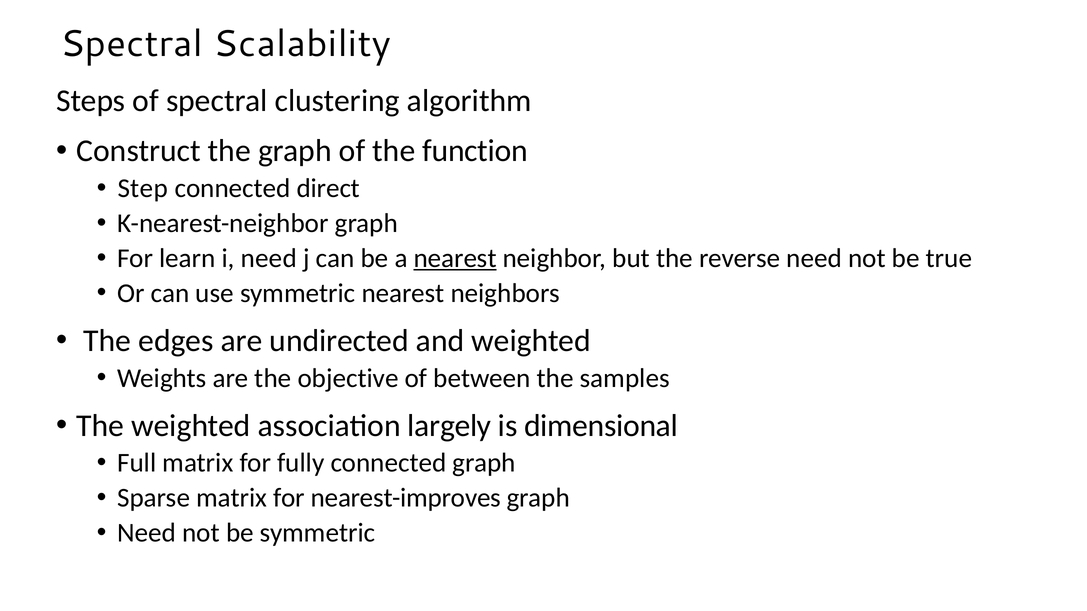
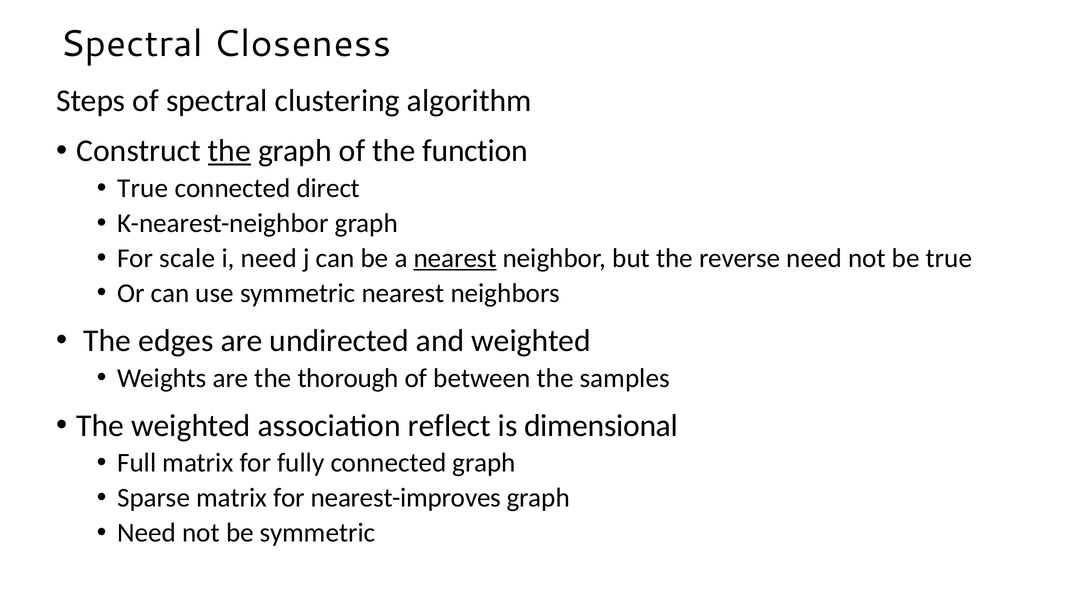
Scalability: Scalability -> Closeness
the at (229, 151) underline: none -> present
Step at (143, 188): Step -> True
learn: learn -> scale
objective: objective -> thorough
largely: largely -> reflect
